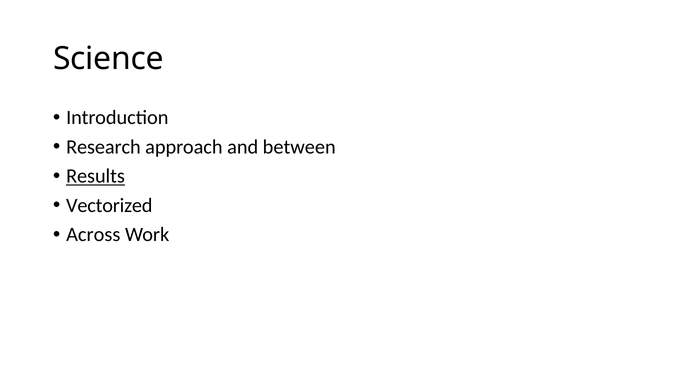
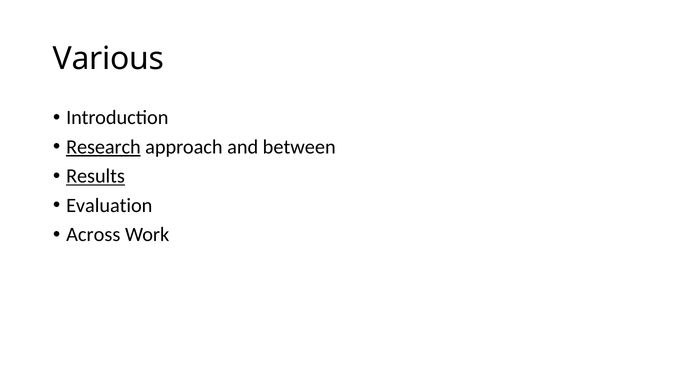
Science: Science -> Various
Research underline: none -> present
Vectorized: Vectorized -> Evaluation
